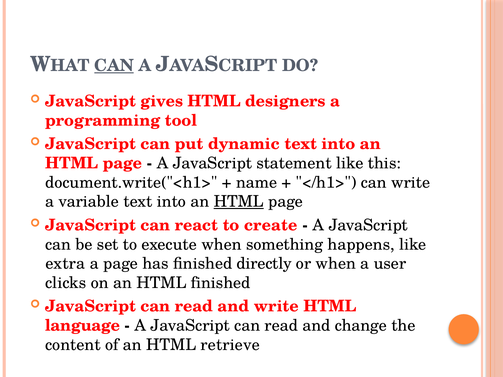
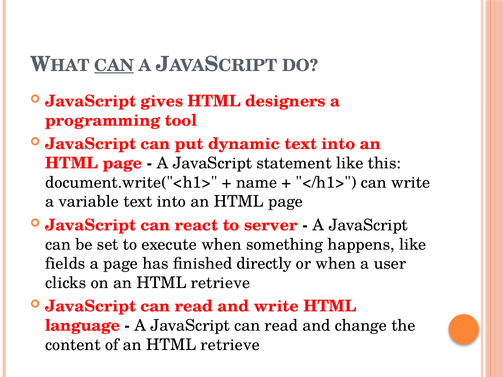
HTML at (239, 202) underline: present -> none
create: create -> server
extra: extra -> fields
on an HTML finished: finished -> retrieve
